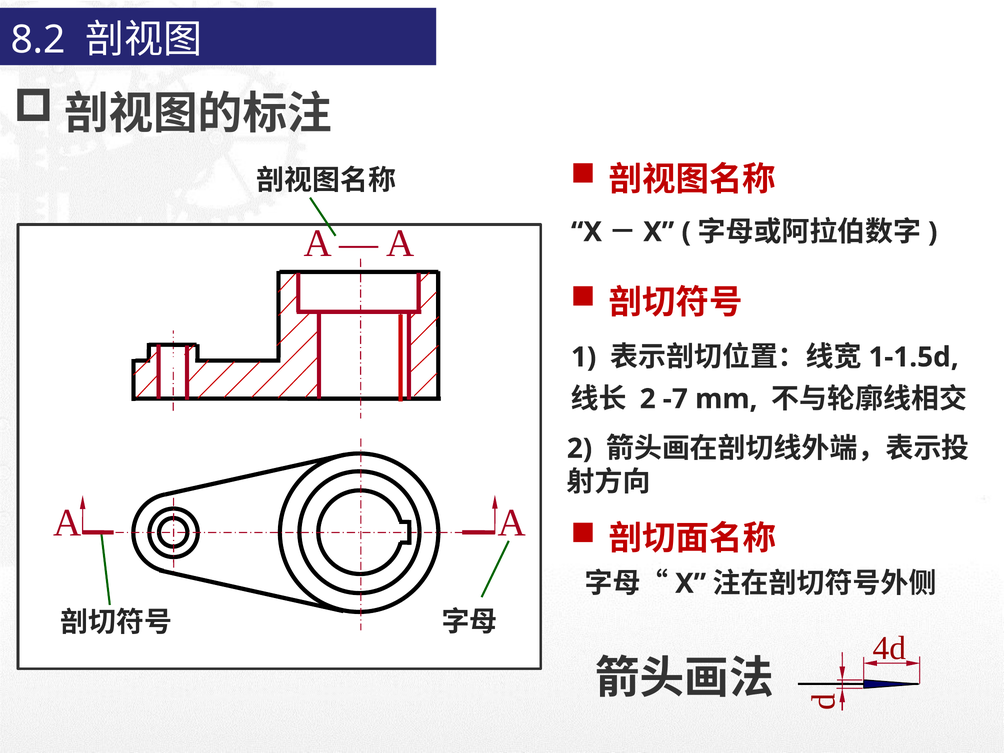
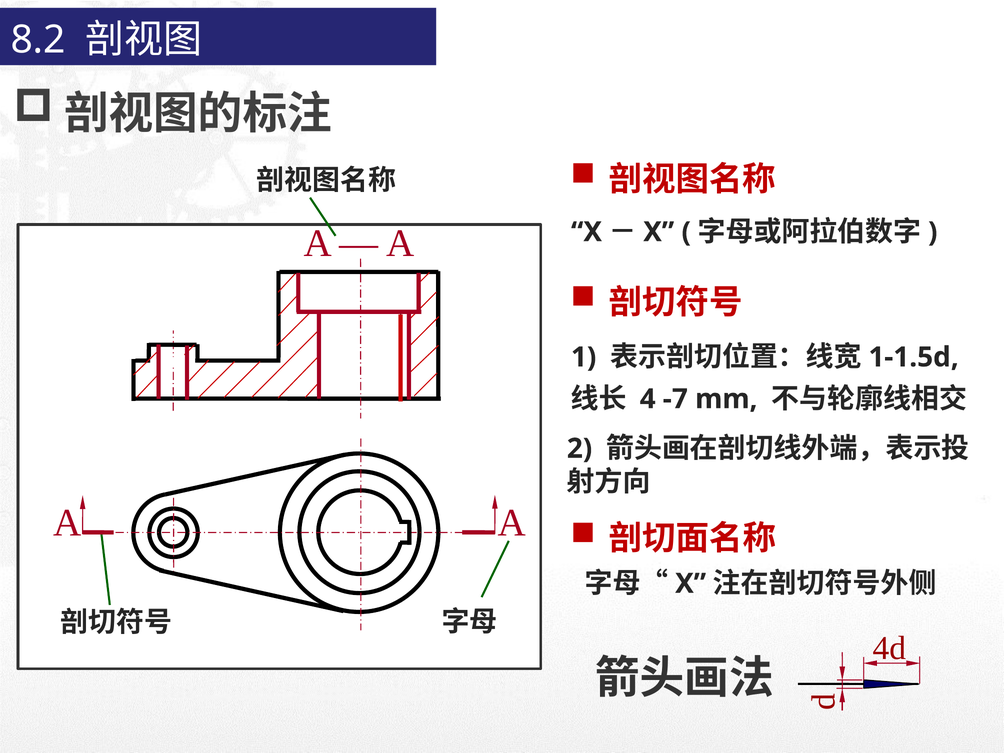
2 at (648, 399): 2 -> 4
